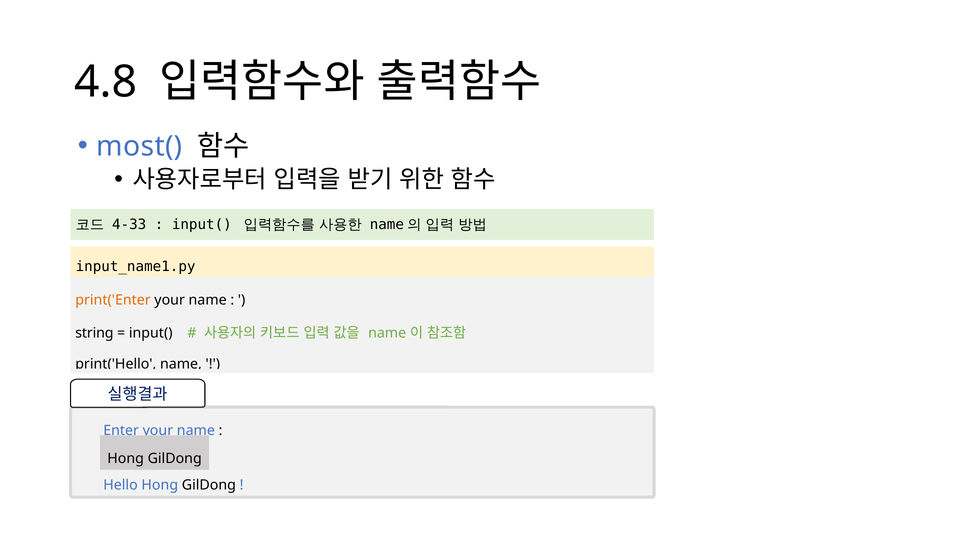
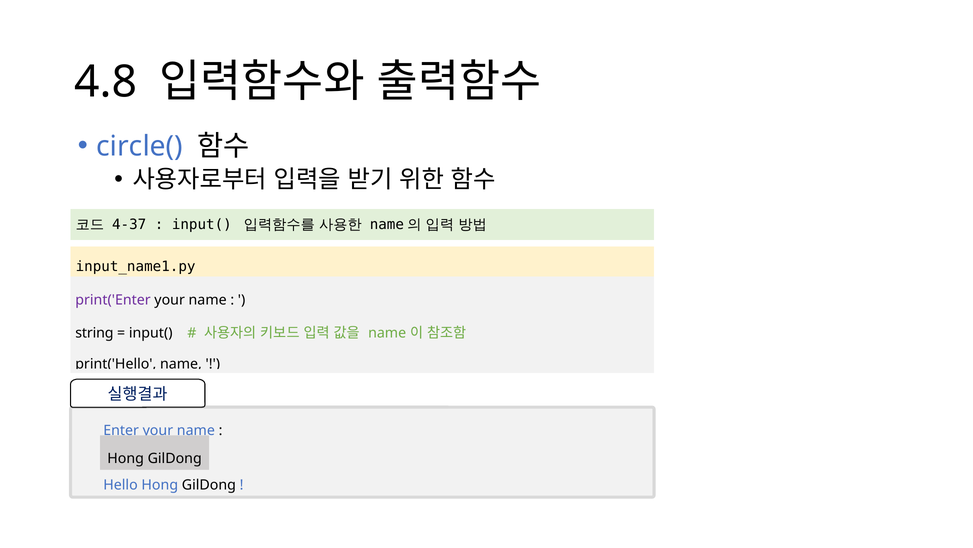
most(: most( -> circle(
4-33: 4-33 -> 4-37
print('Enter colour: orange -> purple
